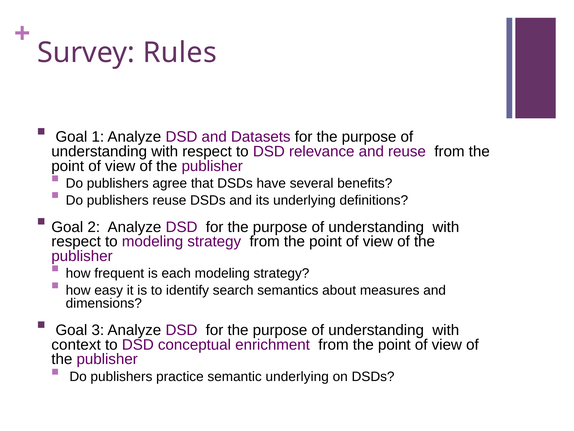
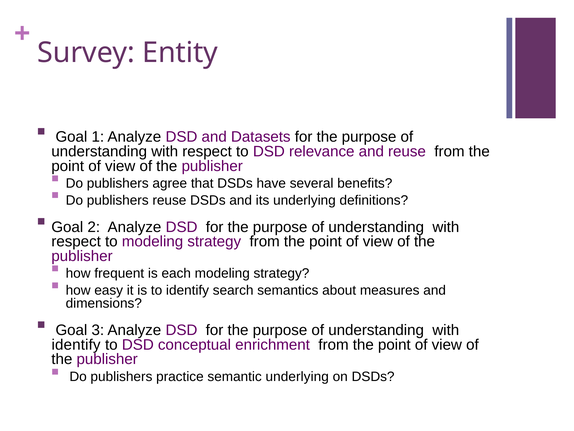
Rules: Rules -> Entity
context at (76, 344): context -> identify
